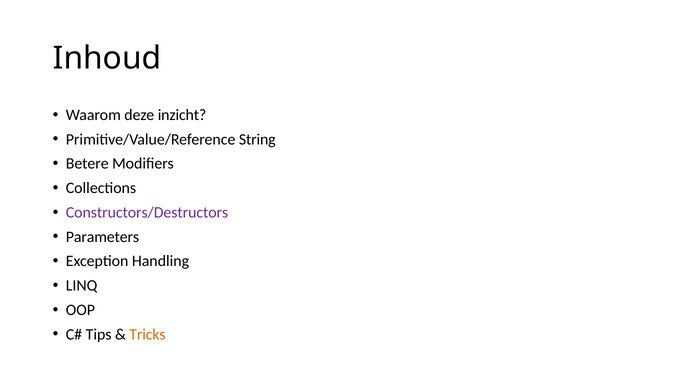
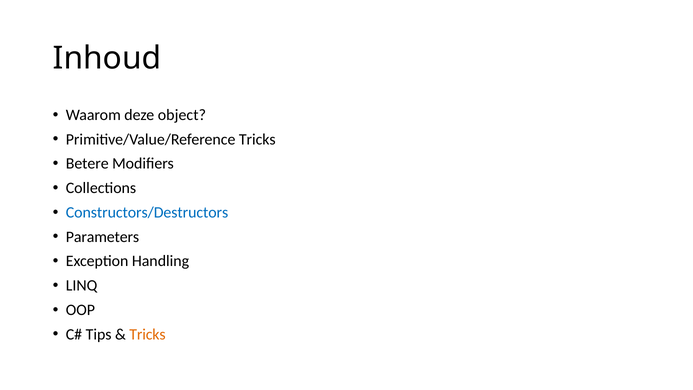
inzicht: inzicht -> object
Primitive/Value/Reference String: String -> Tricks
Constructors/Destructors colour: purple -> blue
